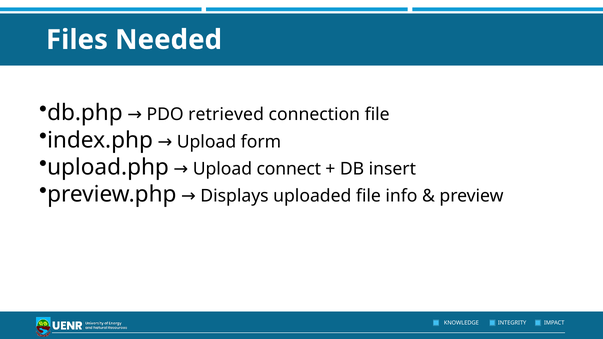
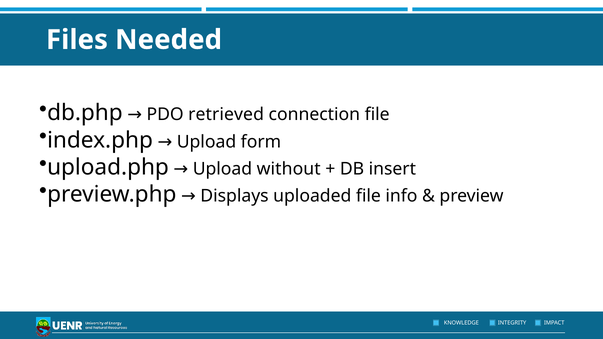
connect: connect -> without
